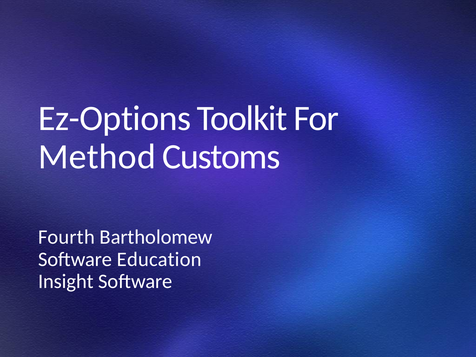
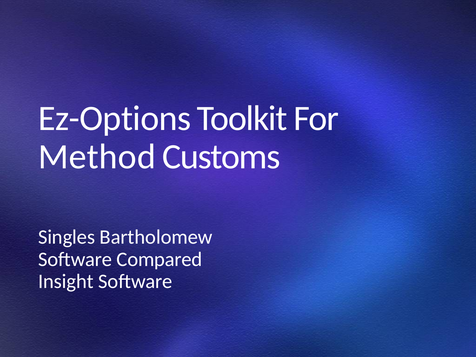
Fourth: Fourth -> Singles
Education: Education -> Compared
